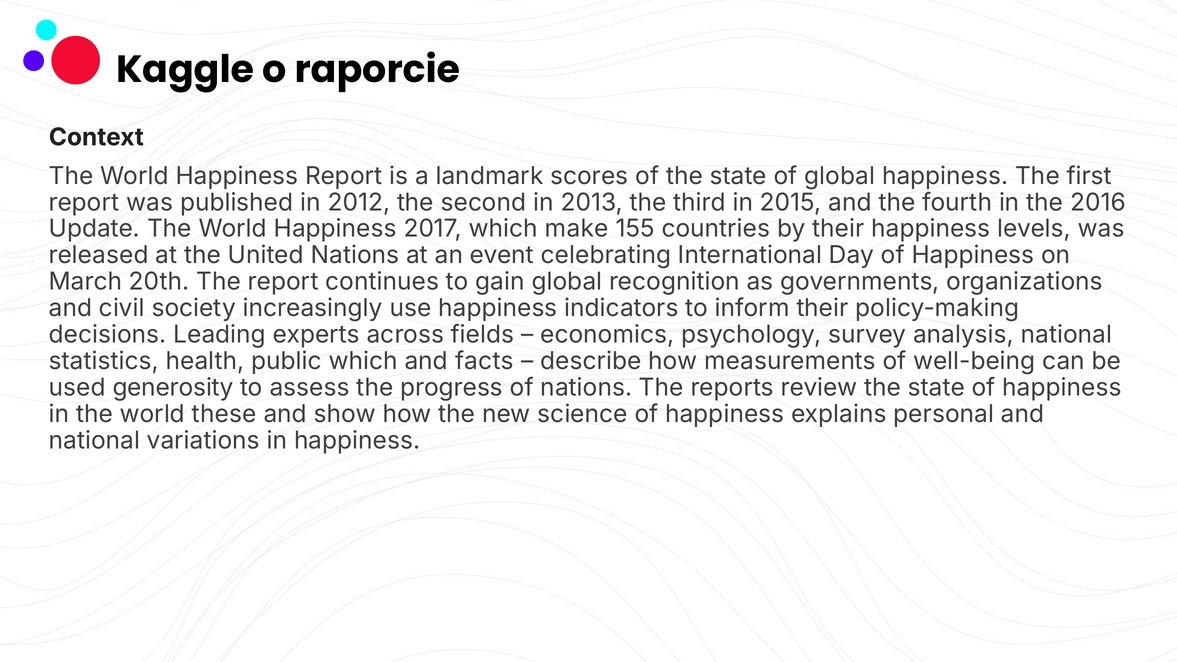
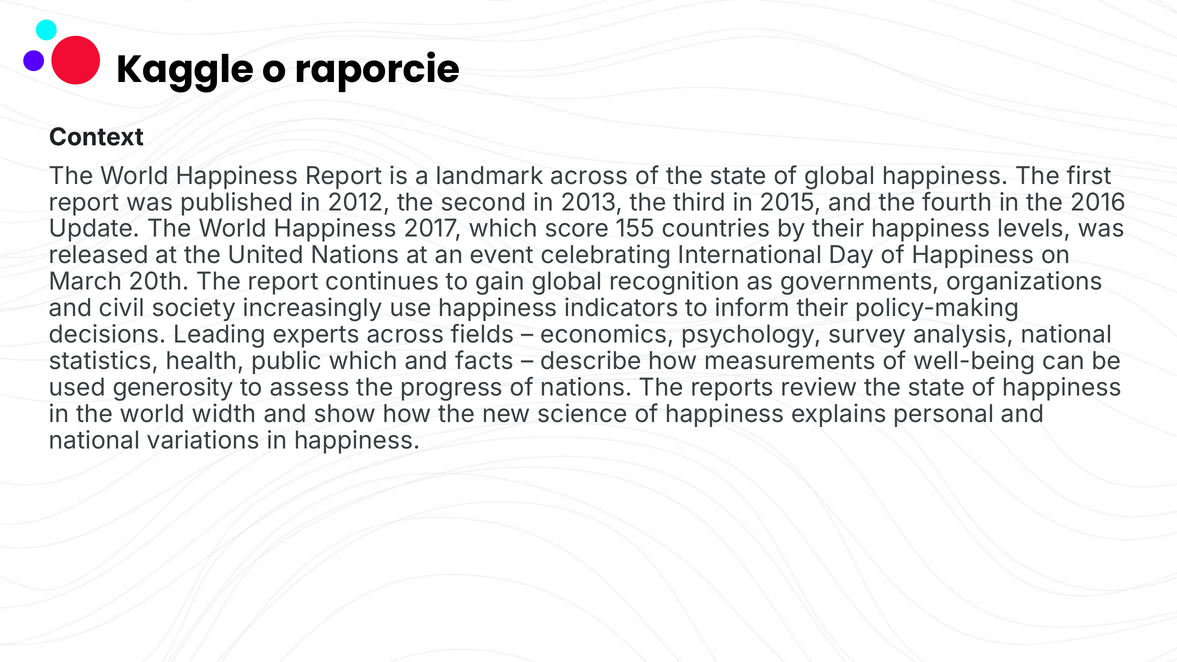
landmark scores: scores -> across
make: make -> score
these: these -> width
